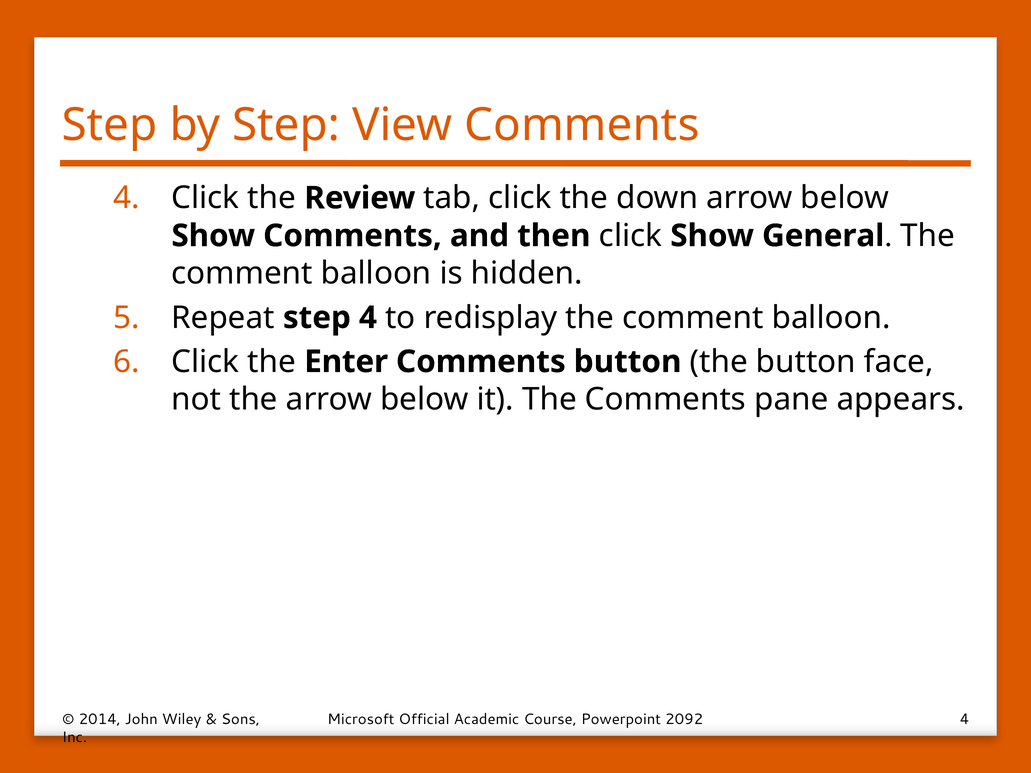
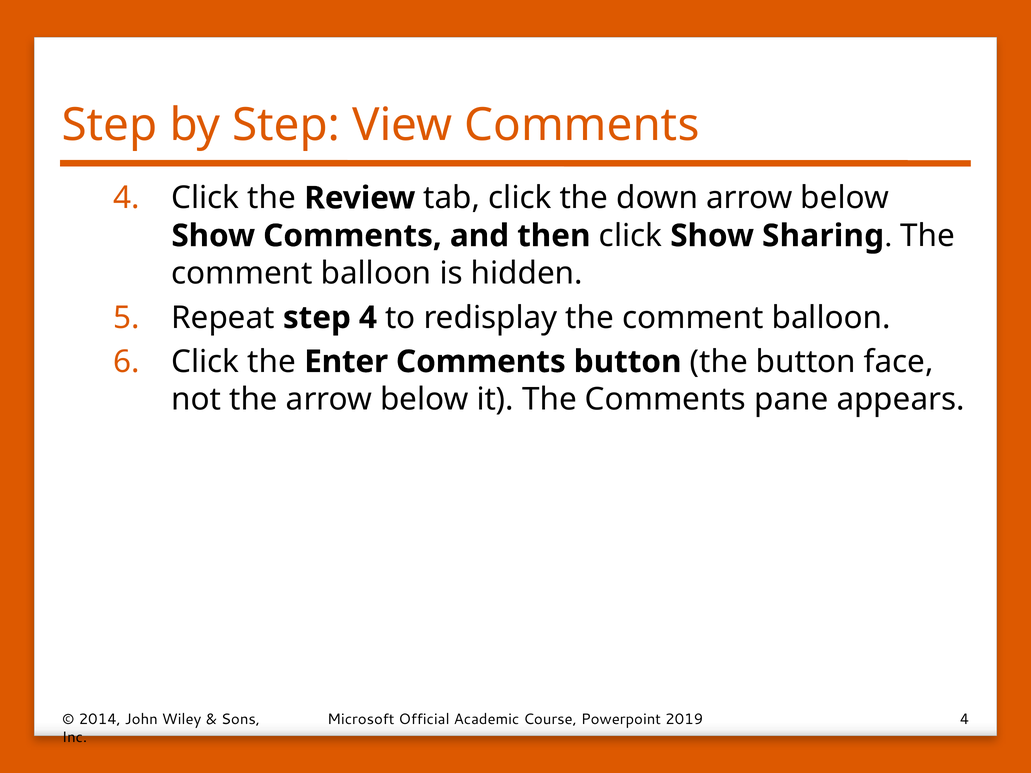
General: General -> Sharing
2092: 2092 -> 2019
